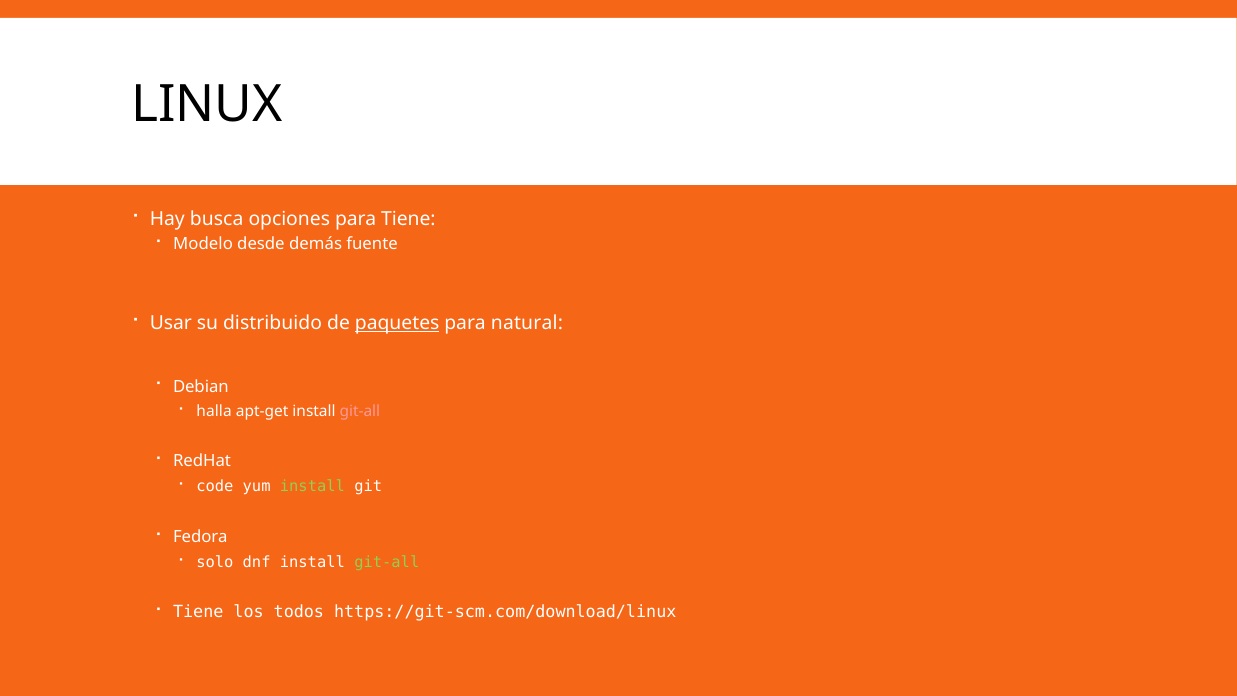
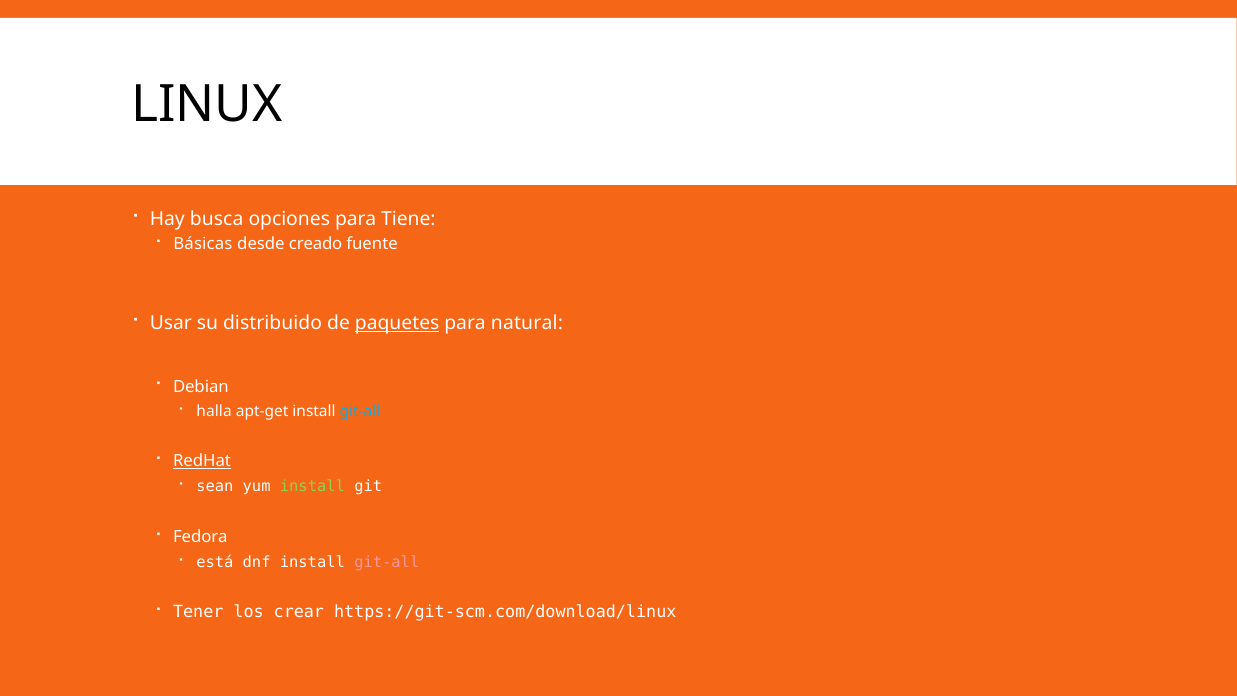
Modelo: Modelo -> Básicas
demás: demás -> creado
git-all at (360, 412) colour: pink -> light blue
RedHat underline: none -> present
code: code -> sean
solo: solo -> está
git-all at (387, 562) colour: light green -> pink
Tiene at (198, 612): Tiene -> Tener
todos: todos -> crear
